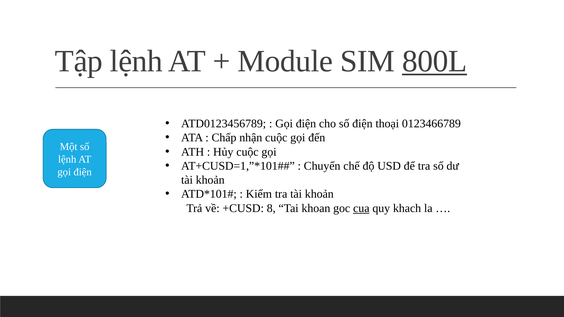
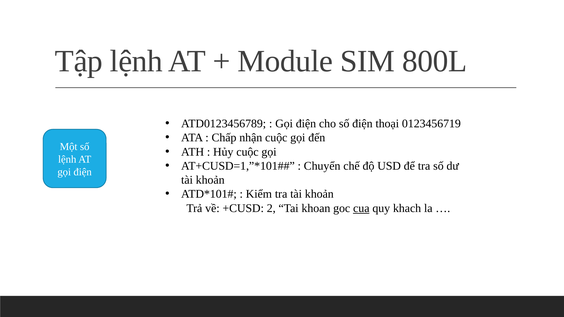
800L underline: present -> none
0123466789: 0123466789 -> 0123456719
8: 8 -> 2
